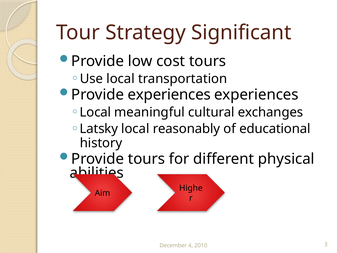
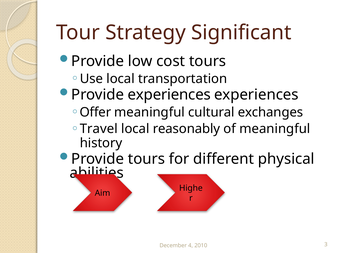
Local at (95, 112): Local -> Offer
Latsky: Latsky -> Travel
of educational: educational -> meaningful
